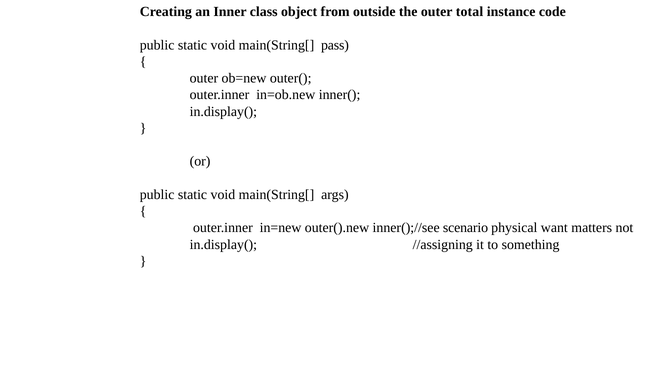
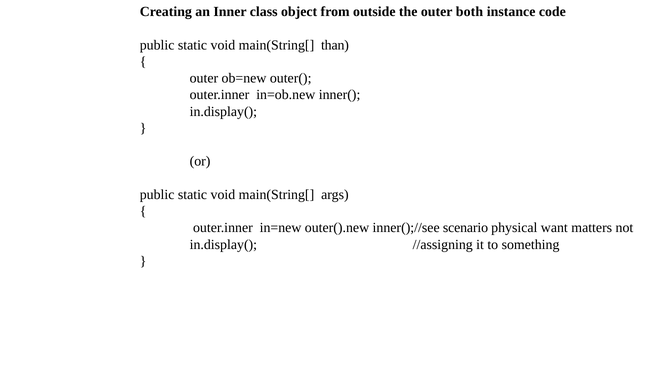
total: total -> both
pass: pass -> than
